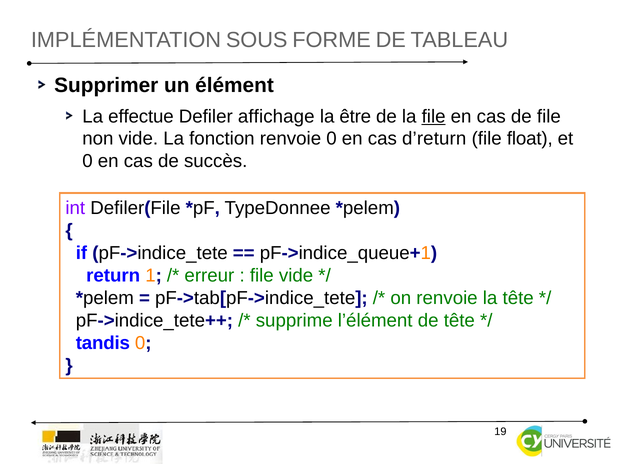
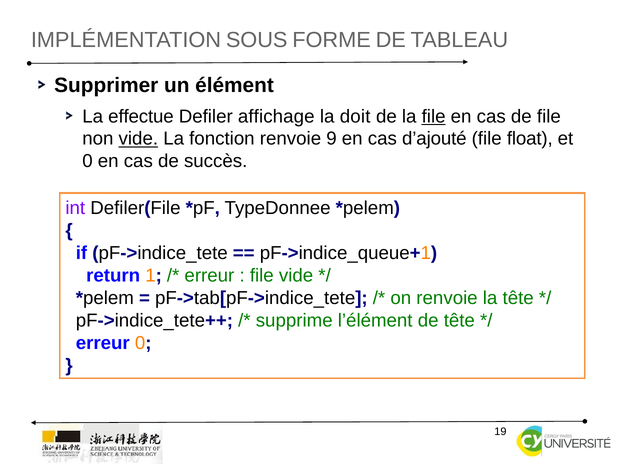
être: être -> doit
vide at (138, 139) underline: none -> present
renvoie 0: 0 -> 9
d’return: d’return -> d’ajouté
tandis at (103, 343): tandis -> erreur
